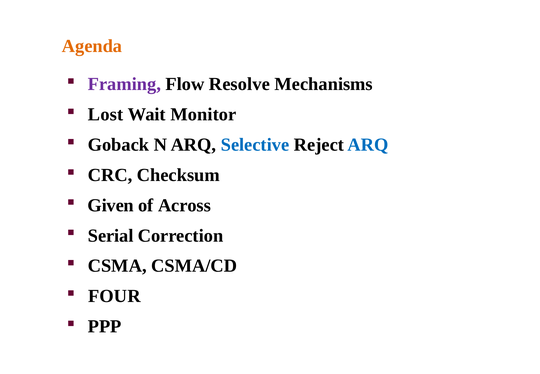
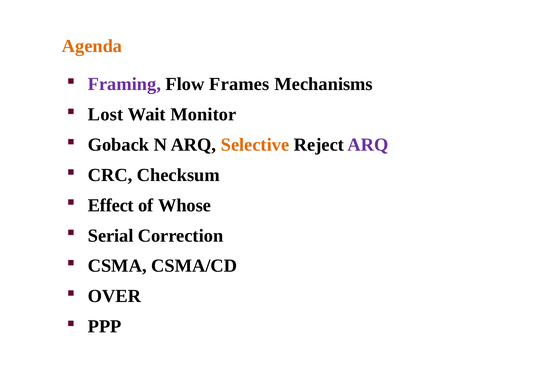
Resolve: Resolve -> Frames
Selective colour: blue -> orange
ARQ at (368, 145) colour: blue -> purple
Given: Given -> Effect
Across: Across -> Whose
FOUR: FOUR -> OVER
